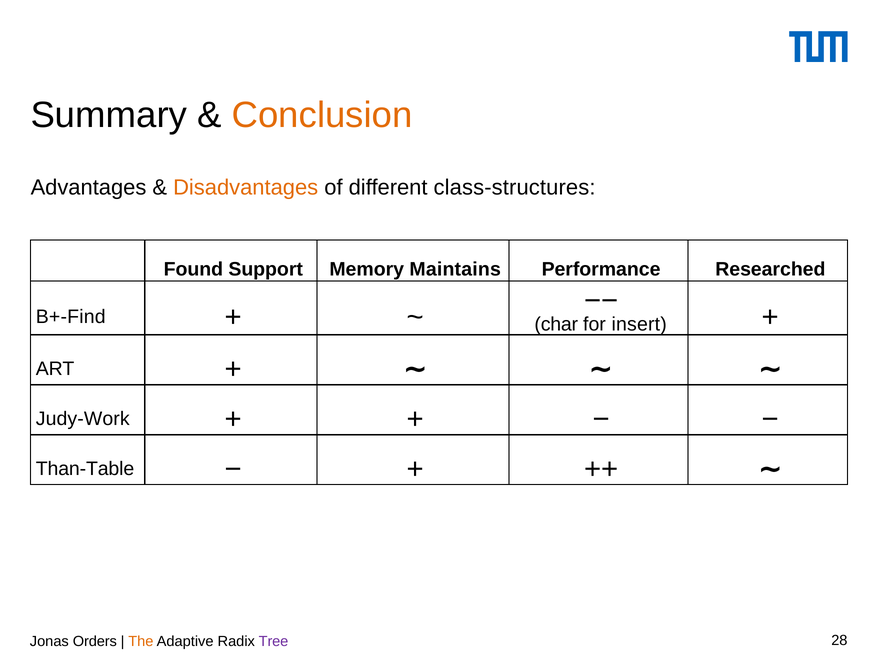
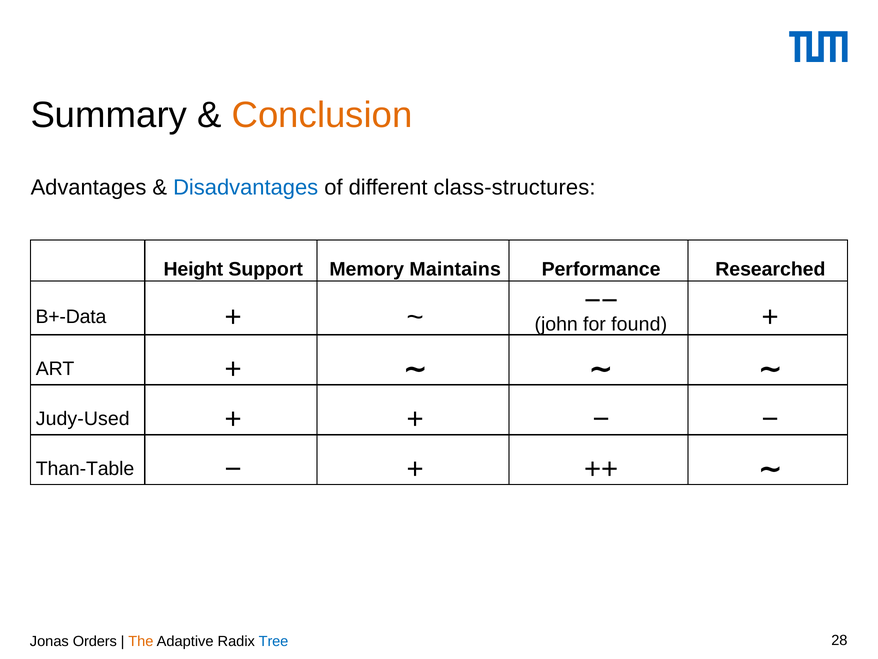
Disadvantages colour: orange -> blue
Found: Found -> Height
B+-Find: B+-Find -> B+-Data
char: char -> john
insert: insert -> found
Judy-Work: Judy-Work -> Judy-Used
Tree colour: purple -> blue
